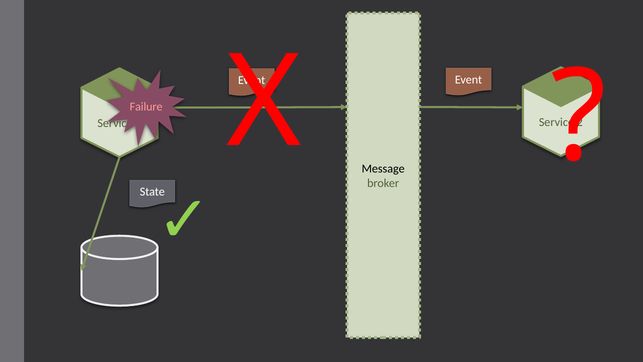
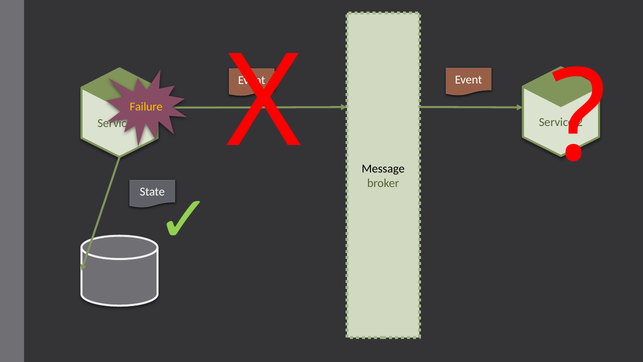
Failure colour: pink -> yellow
